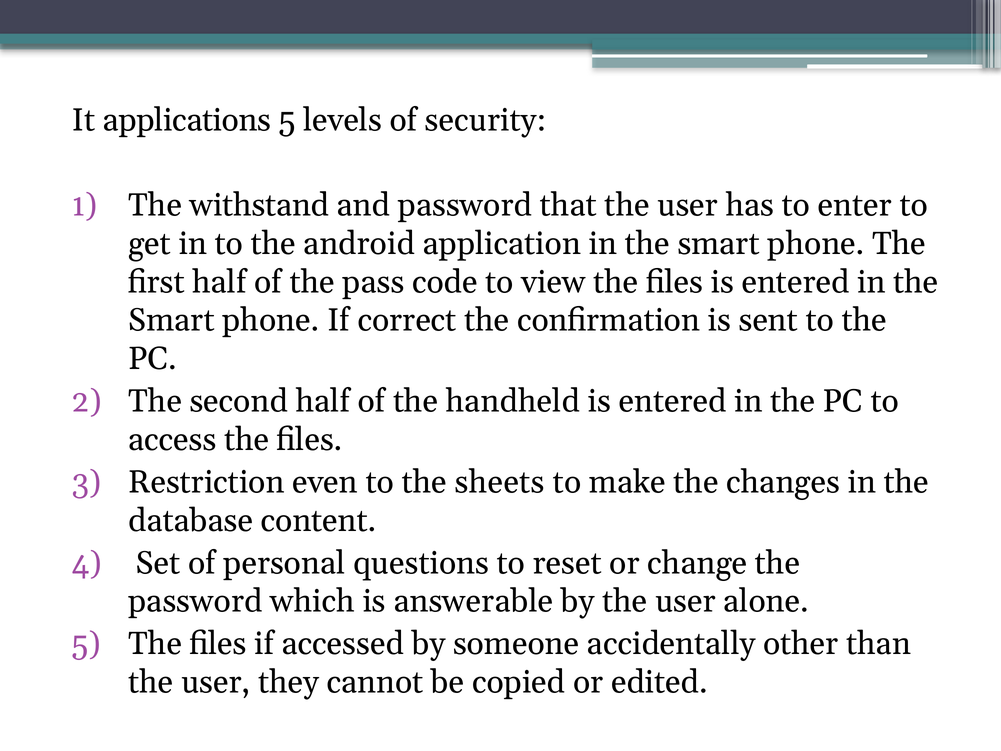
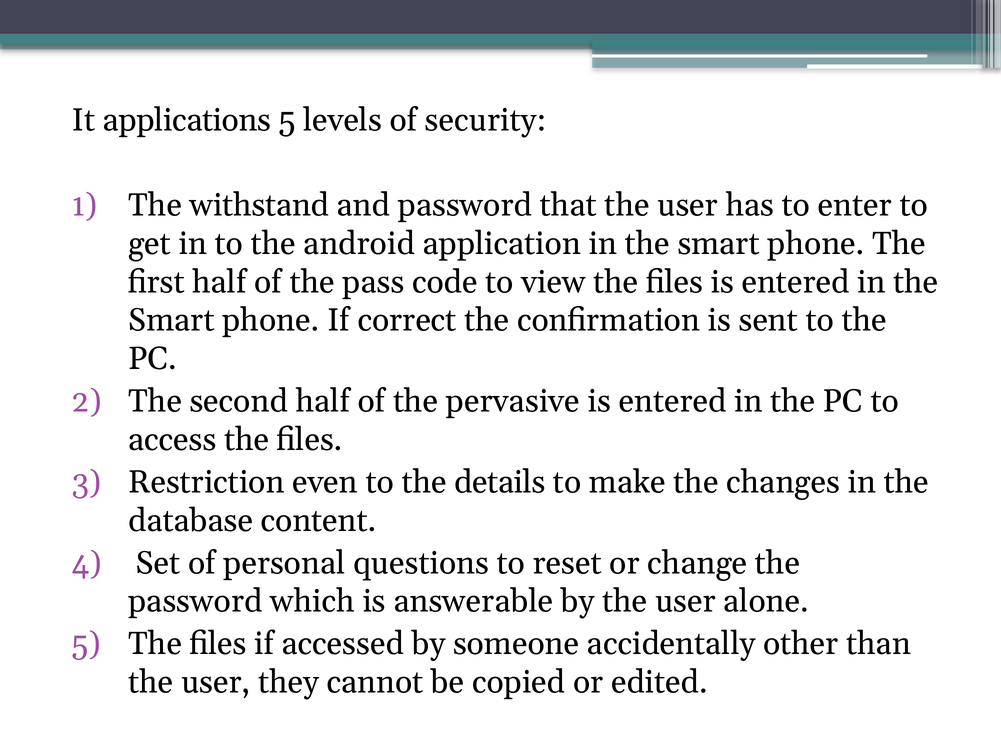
handheld: handheld -> pervasive
sheets: sheets -> details
